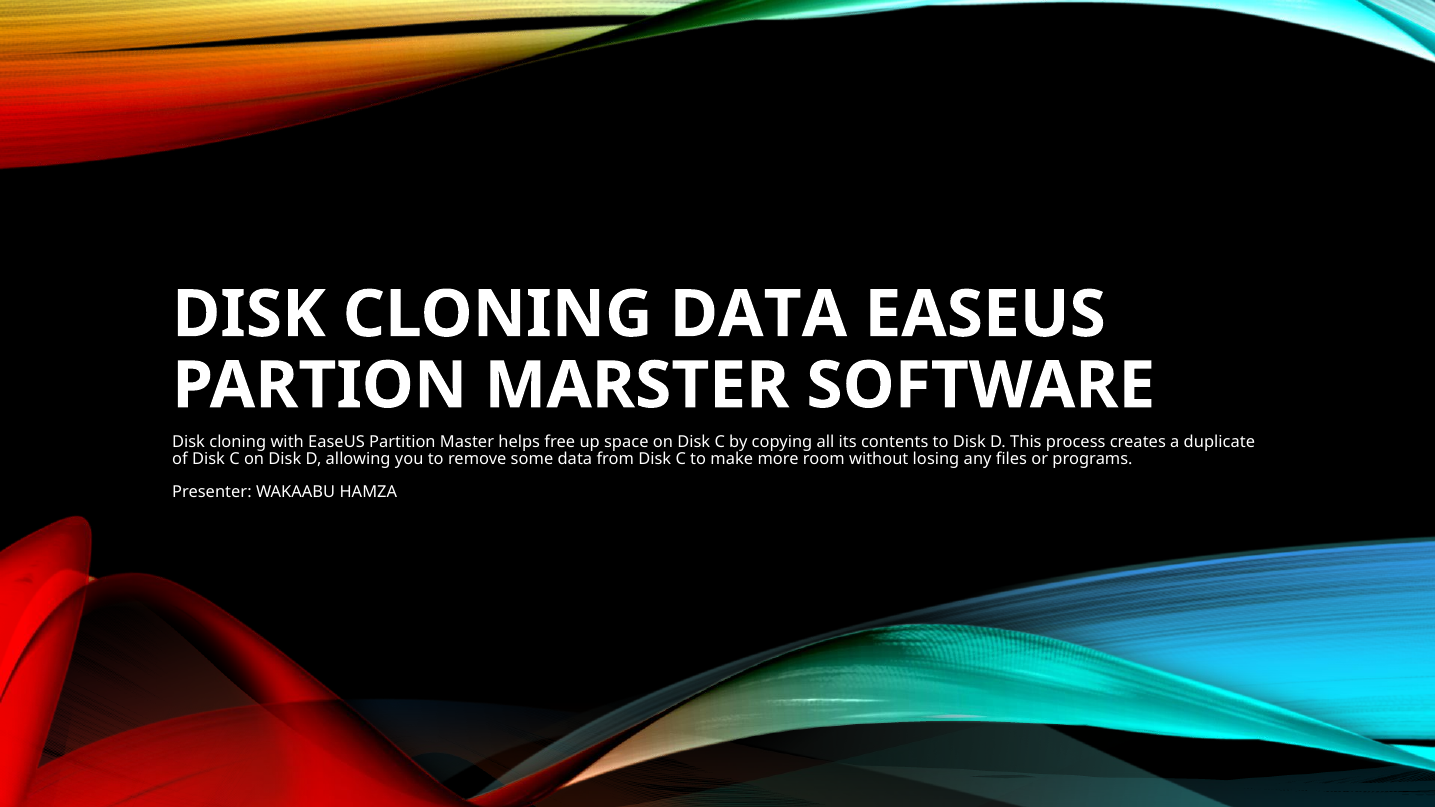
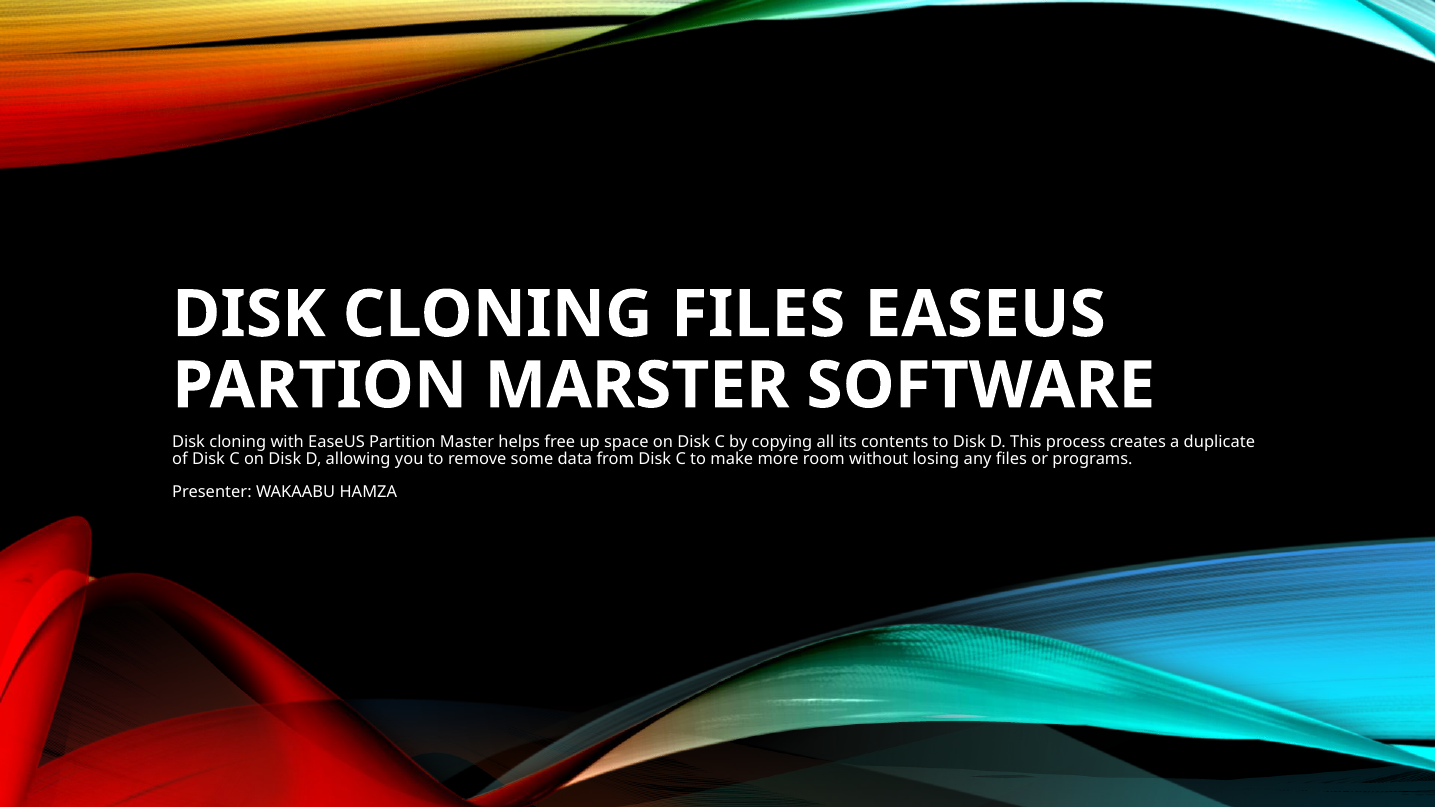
CLONING DATA: DATA -> FILES
